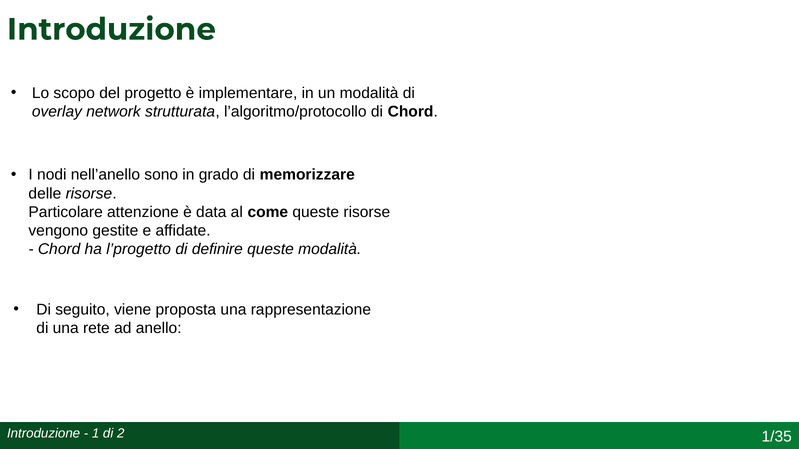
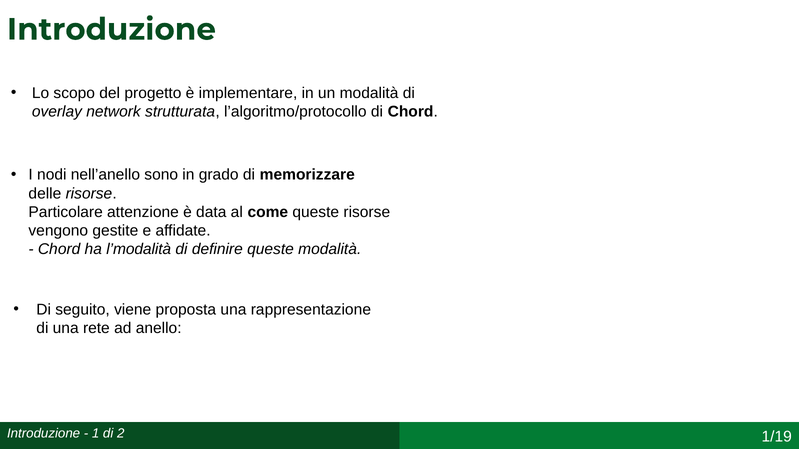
l’progetto: l’progetto -> l’modalità
1/35: 1/35 -> 1/19
